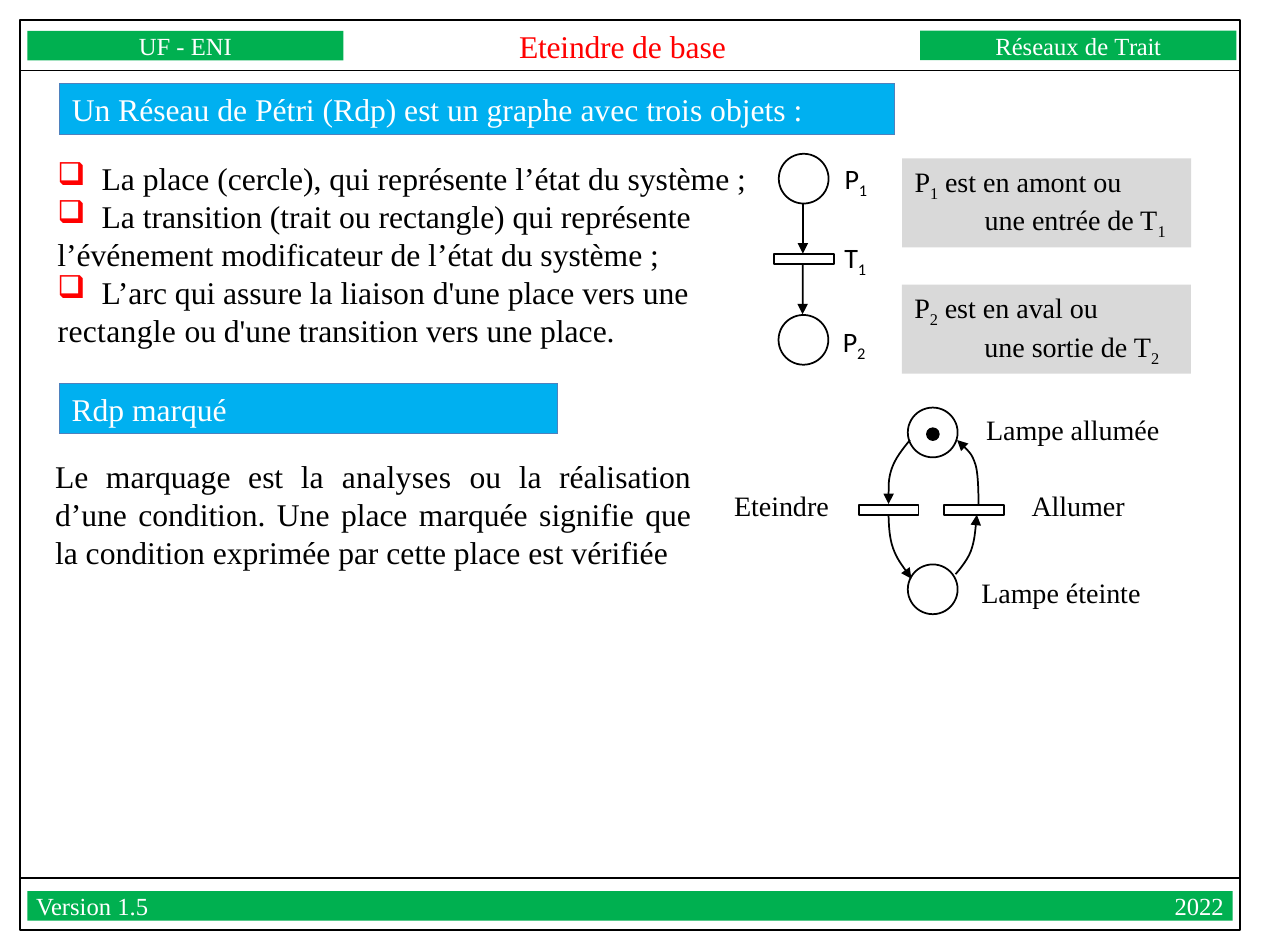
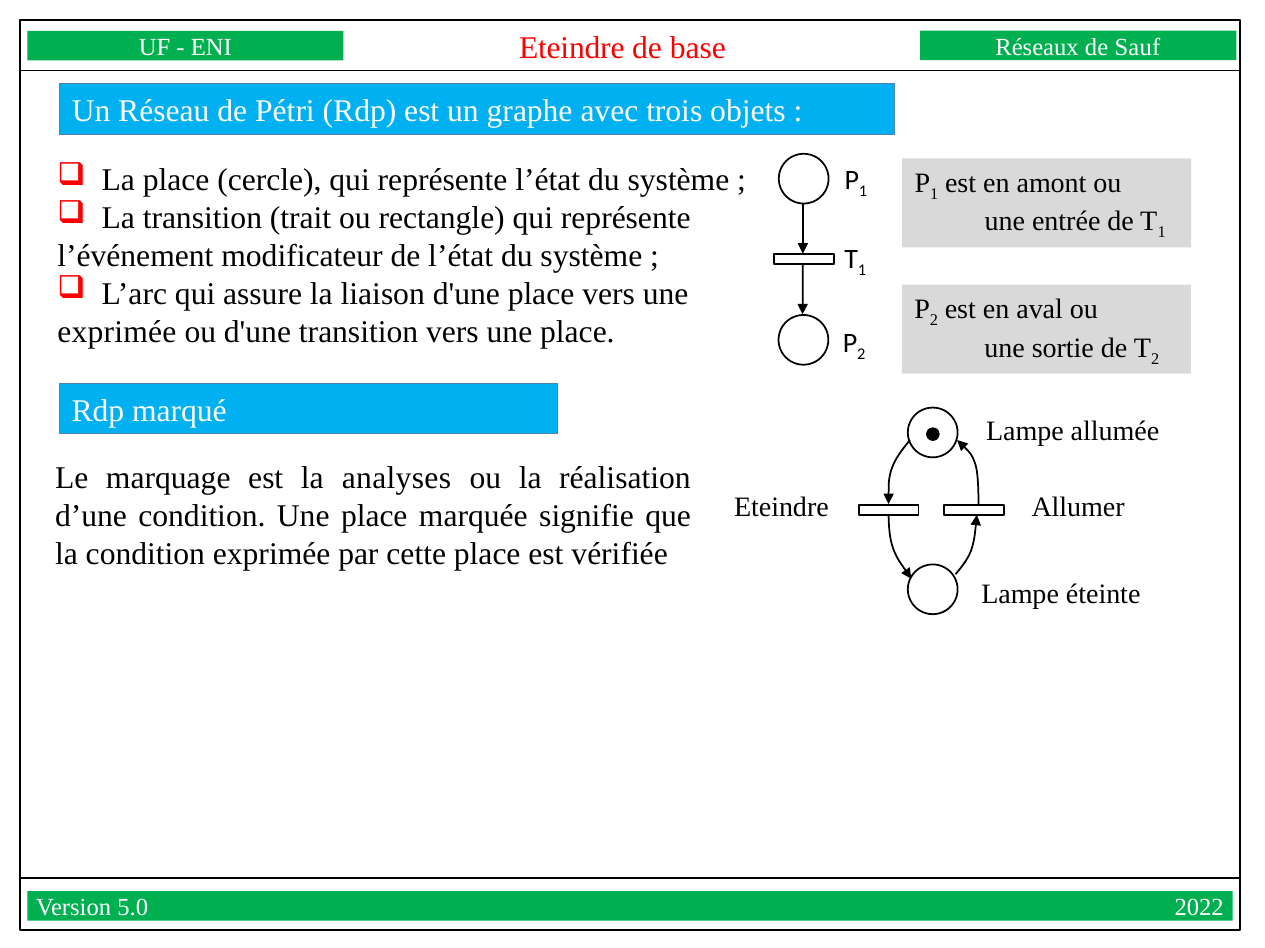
de Trait: Trait -> Sauf
rectangle at (117, 332): rectangle -> exprimée
1.5: 1.5 -> 5.0
